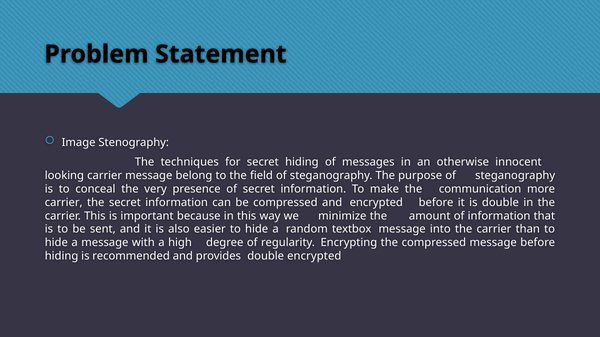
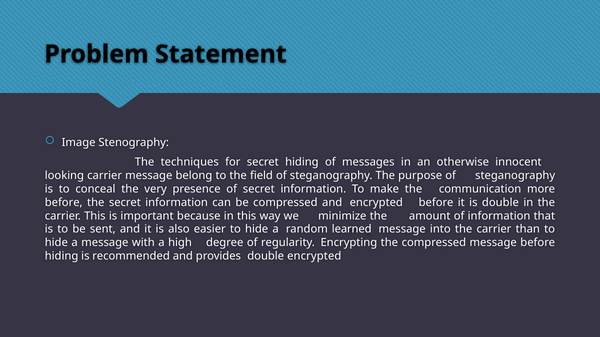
carrier at (64, 203): carrier -> before
textbox: textbox -> learned
